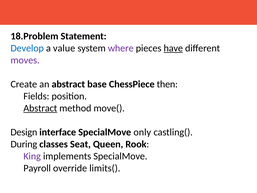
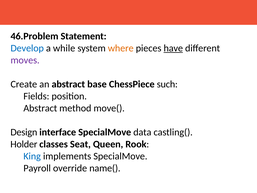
18.Problem: 18.Problem -> 46.Problem
value: value -> while
where colour: purple -> orange
then: then -> such
Abstract at (40, 108) underline: present -> none
only: only -> data
During: During -> Holder
King colour: purple -> blue
limits(: limits( -> name(
